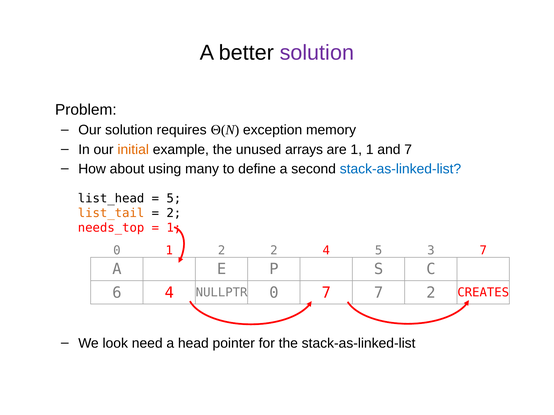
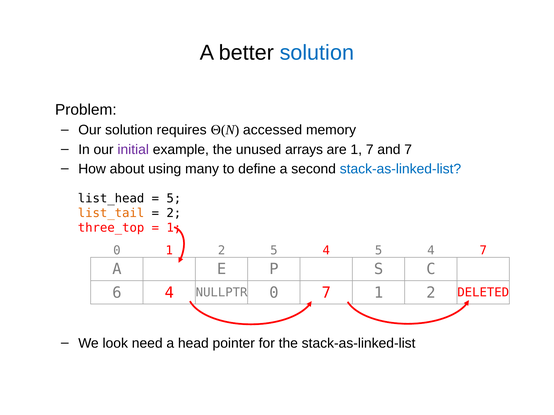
solution at (317, 53) colour: purple -> blue
exception: exception -> accessed
initial colour: orange -> purple
1 1: 1 -> 7
needs_top: needs_top -> three_top
2 2: 2 -> 5
4 5 3: 3 -> 4
7 7: 7 -> 1
CREATES: CREATES -> DELETED
